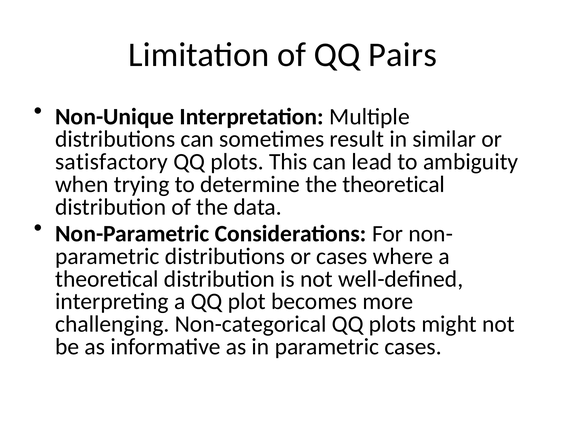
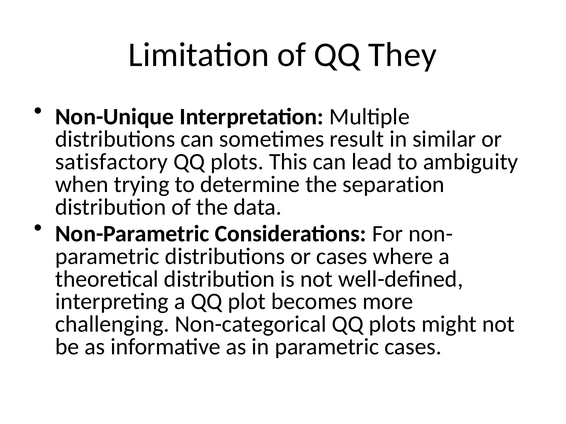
Pairs: Pairs -> They
the theoretical: theoretical -> separation
